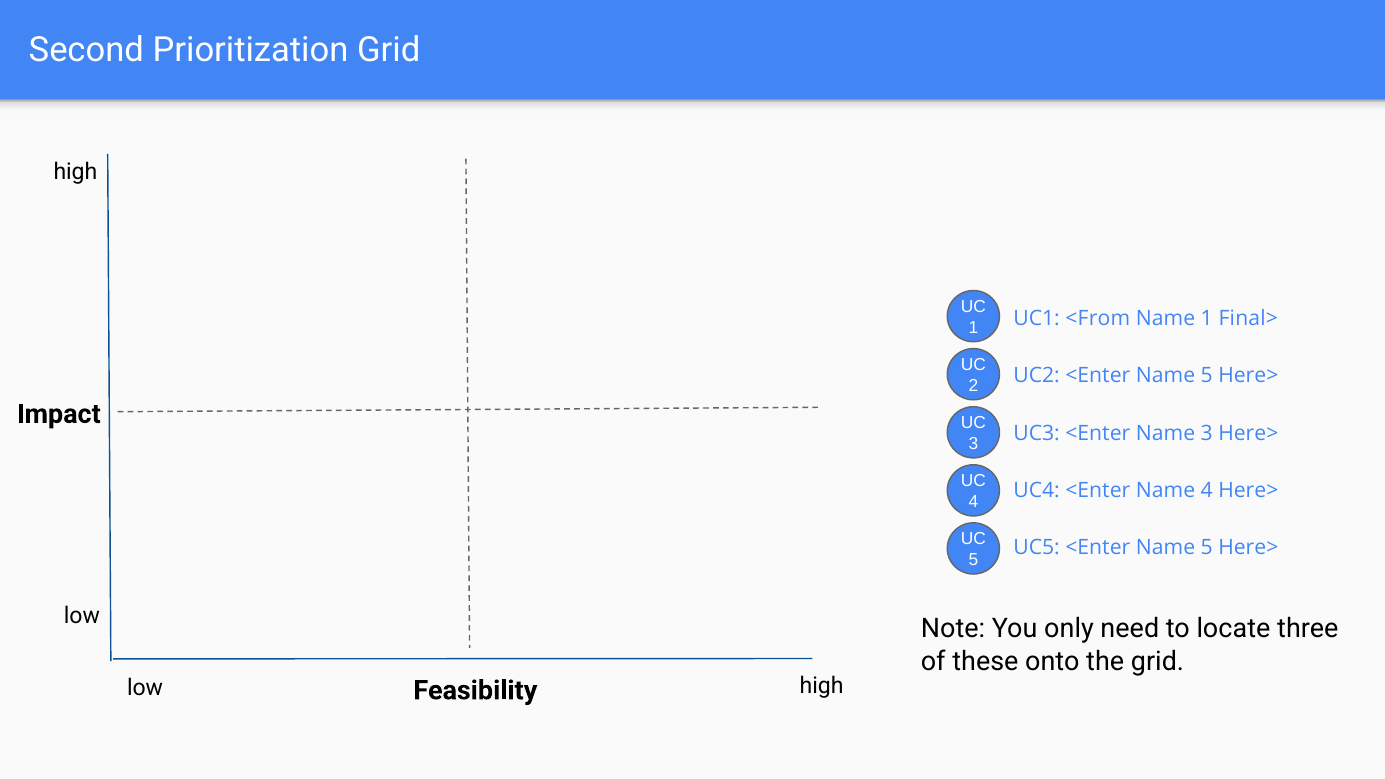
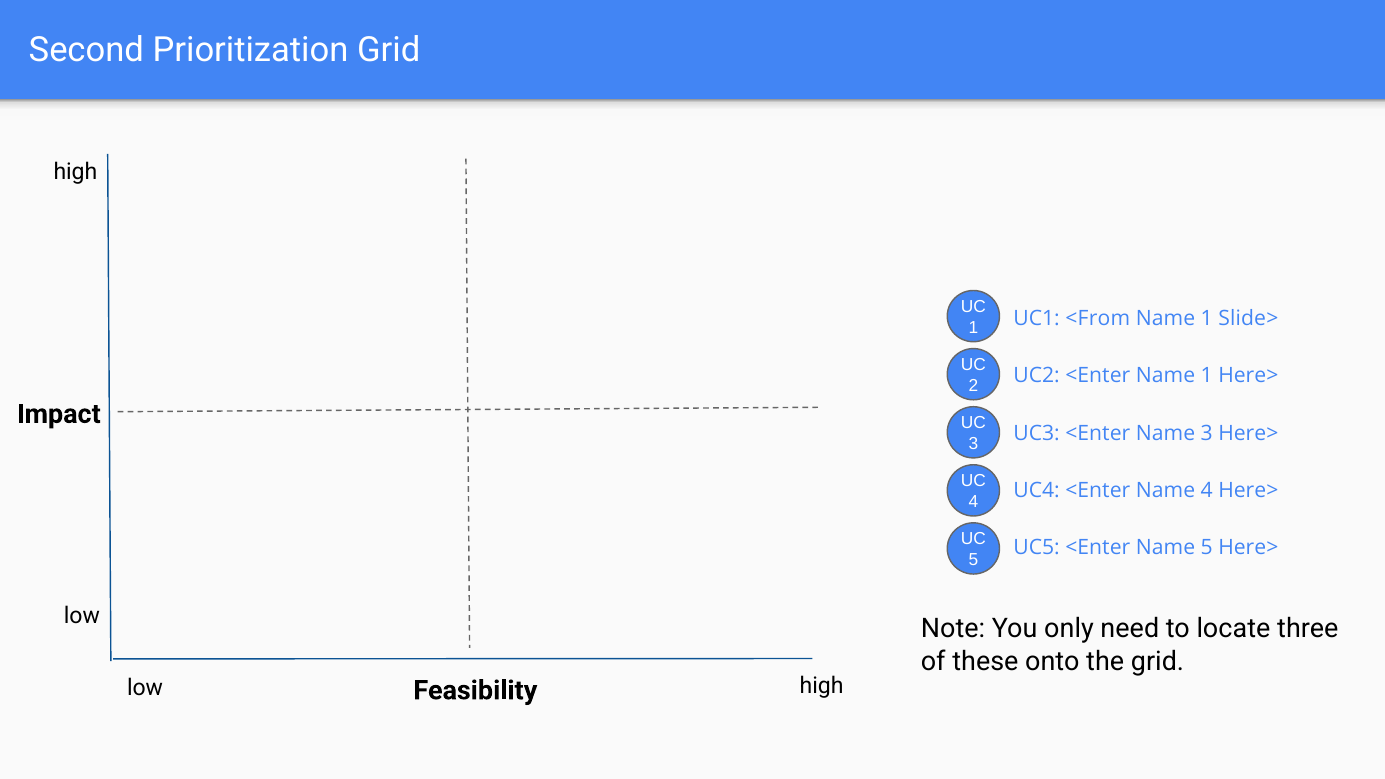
Final>: Final> -> Slide>
UC2 <Enter Name 5: 5 -> 1
